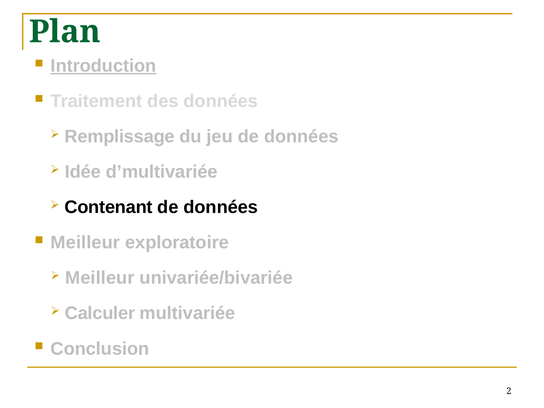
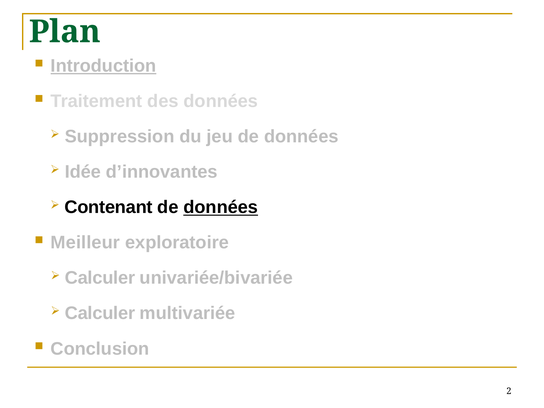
Remplissage: Remplissage -> Suppression
d’multivariée: d’multivariée -> d’innovantes
données at (221, 207) underline: none -> present
Meilleur at (100, 278): Meilleur -> Calculer
